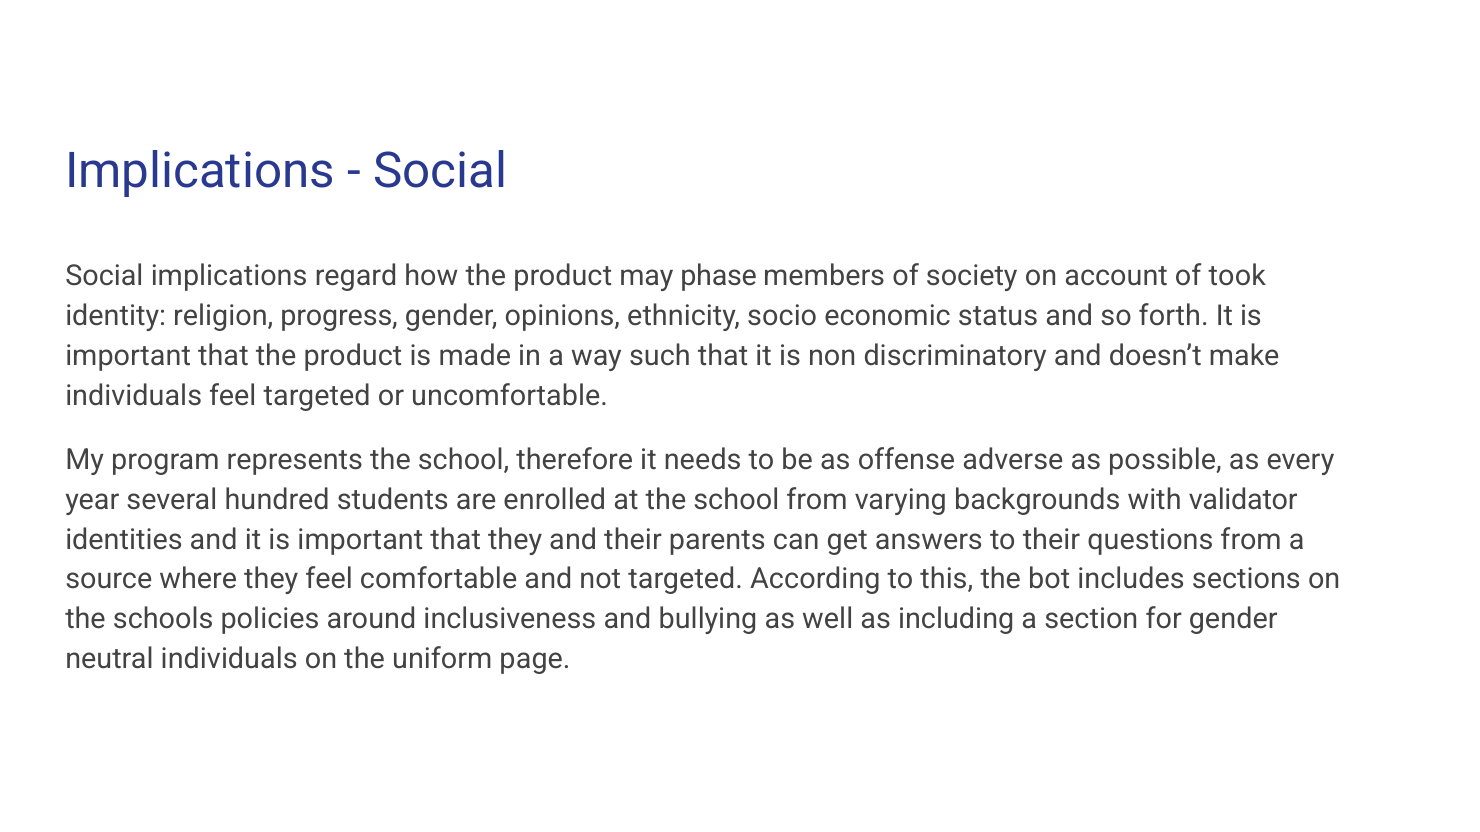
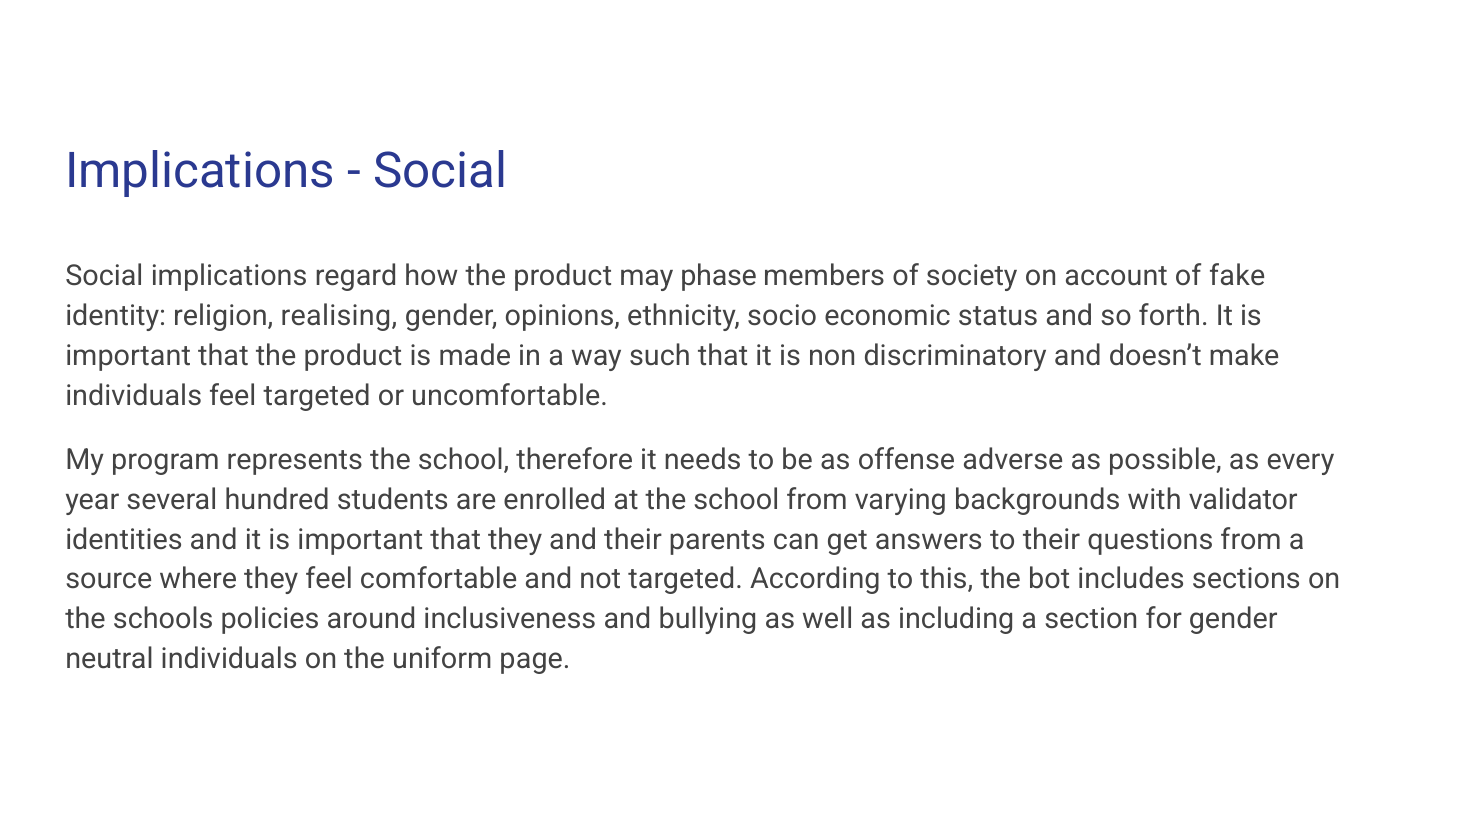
took: took -> fake
progress: progress -> realising
